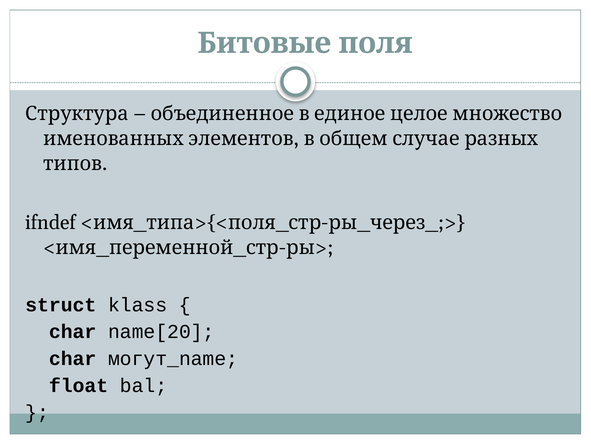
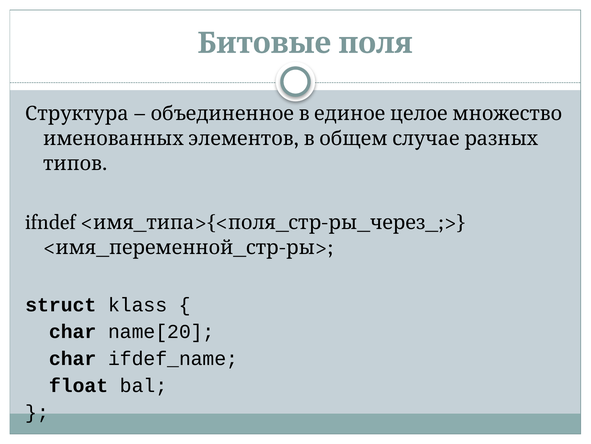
могут_name: могут_name -> ifdef_name
